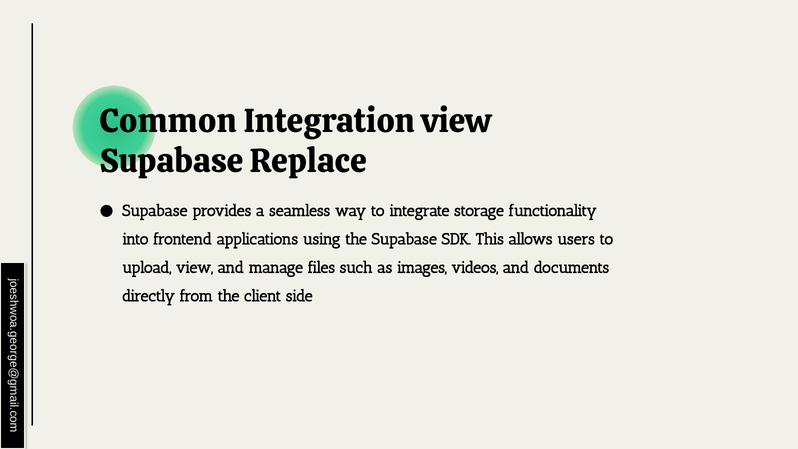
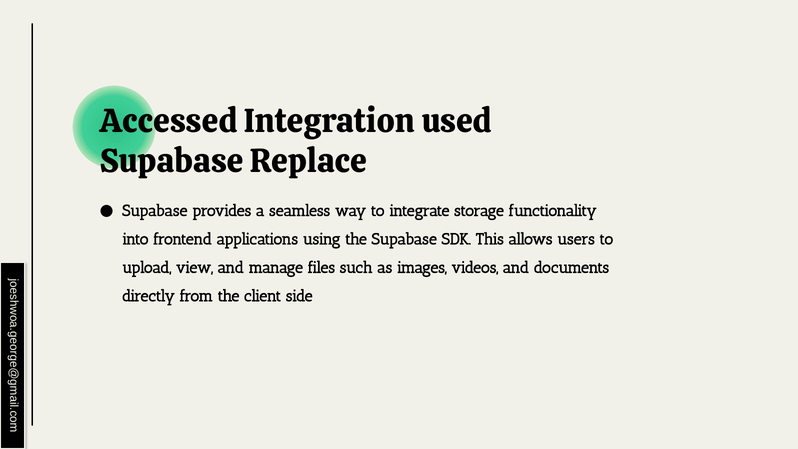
Common: Common -> Accessed
Integration view: view -> used
